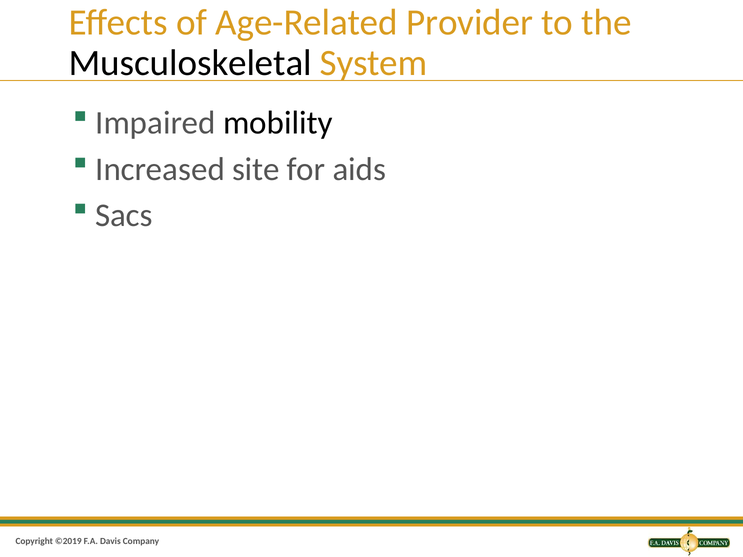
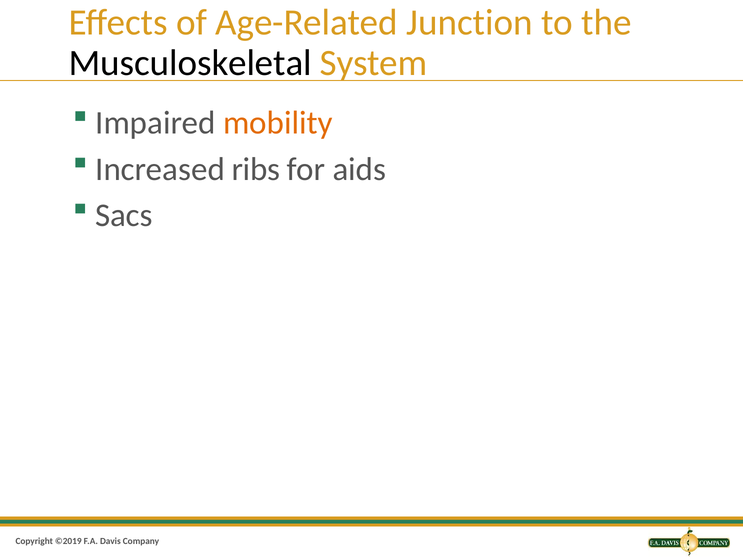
Provider: Provider -> Junction
mobility colour: black -> orange
site: site -> ribs
